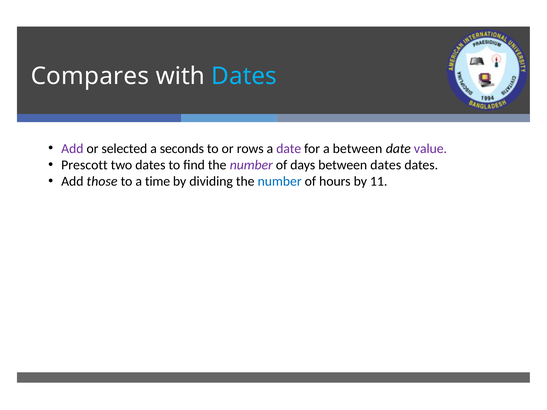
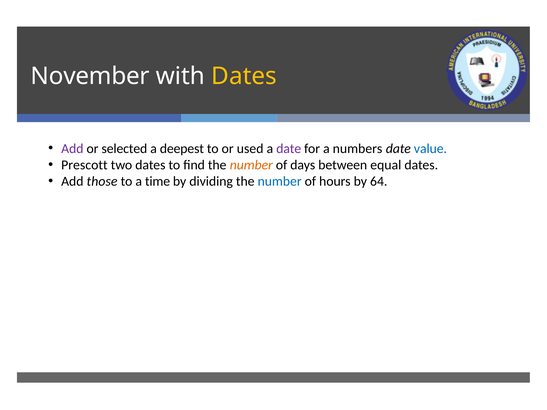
Compares: Compares -> November
Dates at (244, 76) colour: light blue -> yellow
seconds: seconds -> deepest
rows: rows -> used
a between: between -> numbers
value colour: purple -> blue
number at (251, 165) colour: purple -> orange
between dates: dates -> equal
11: 11 -> 64
